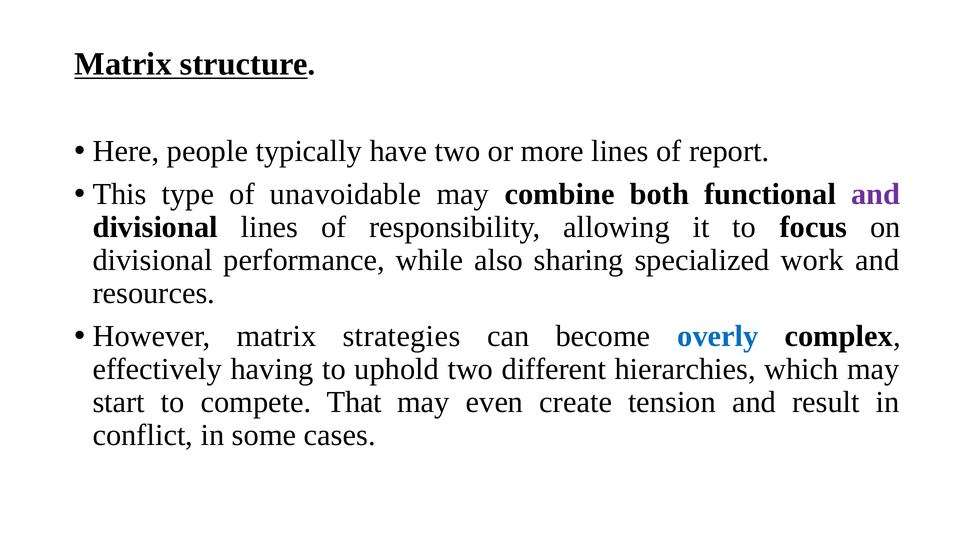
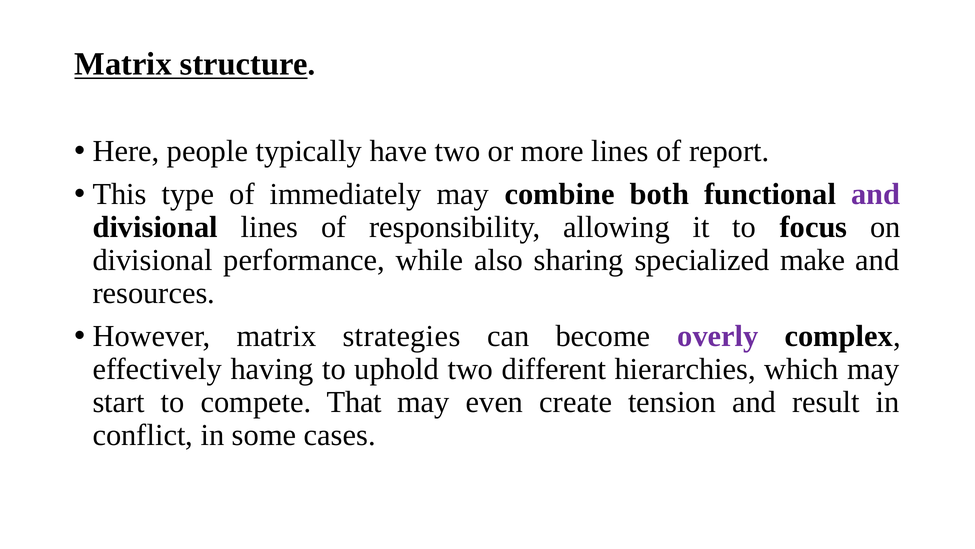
unavoidable: unavoidable -> immediately
work: work -> make
overly colour: blue -> purple
